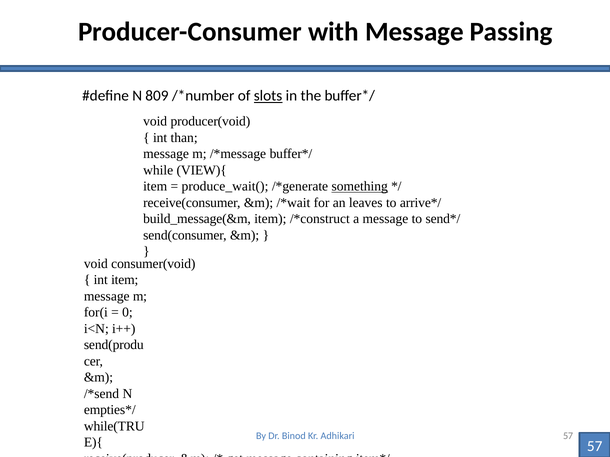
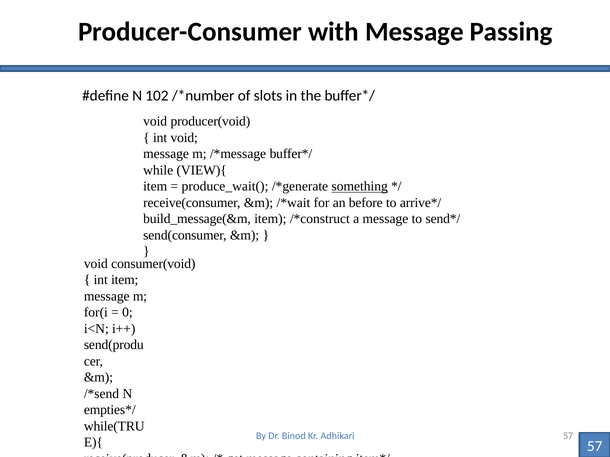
809: 809 -> 102
slots underline: present -> none
int than: than -> void
leaves: leaves -> before
